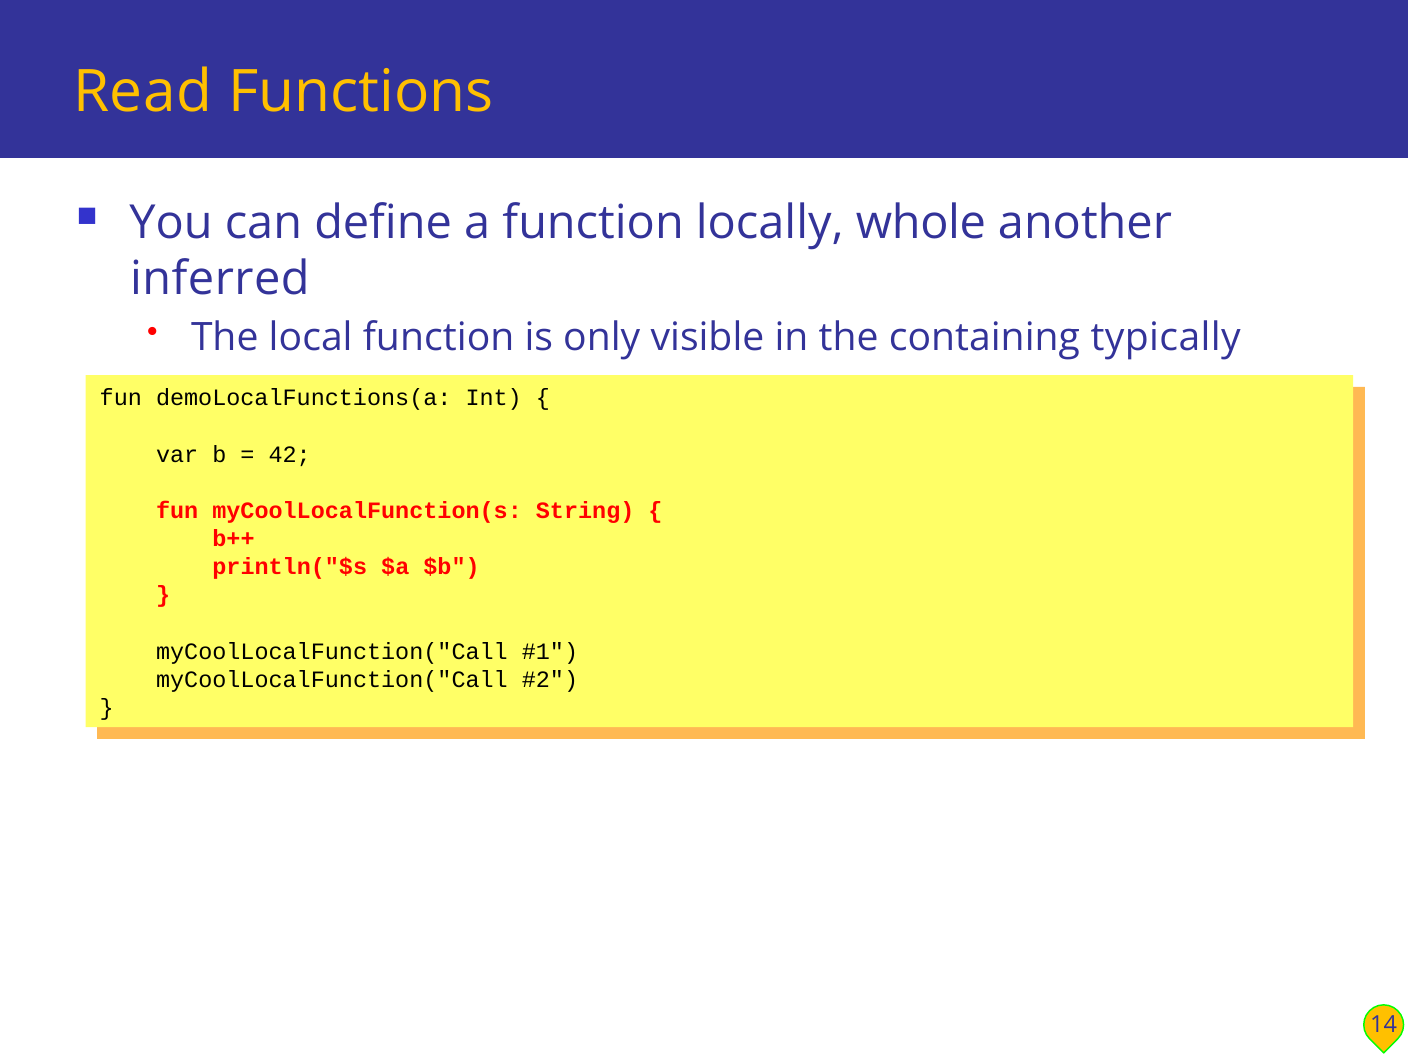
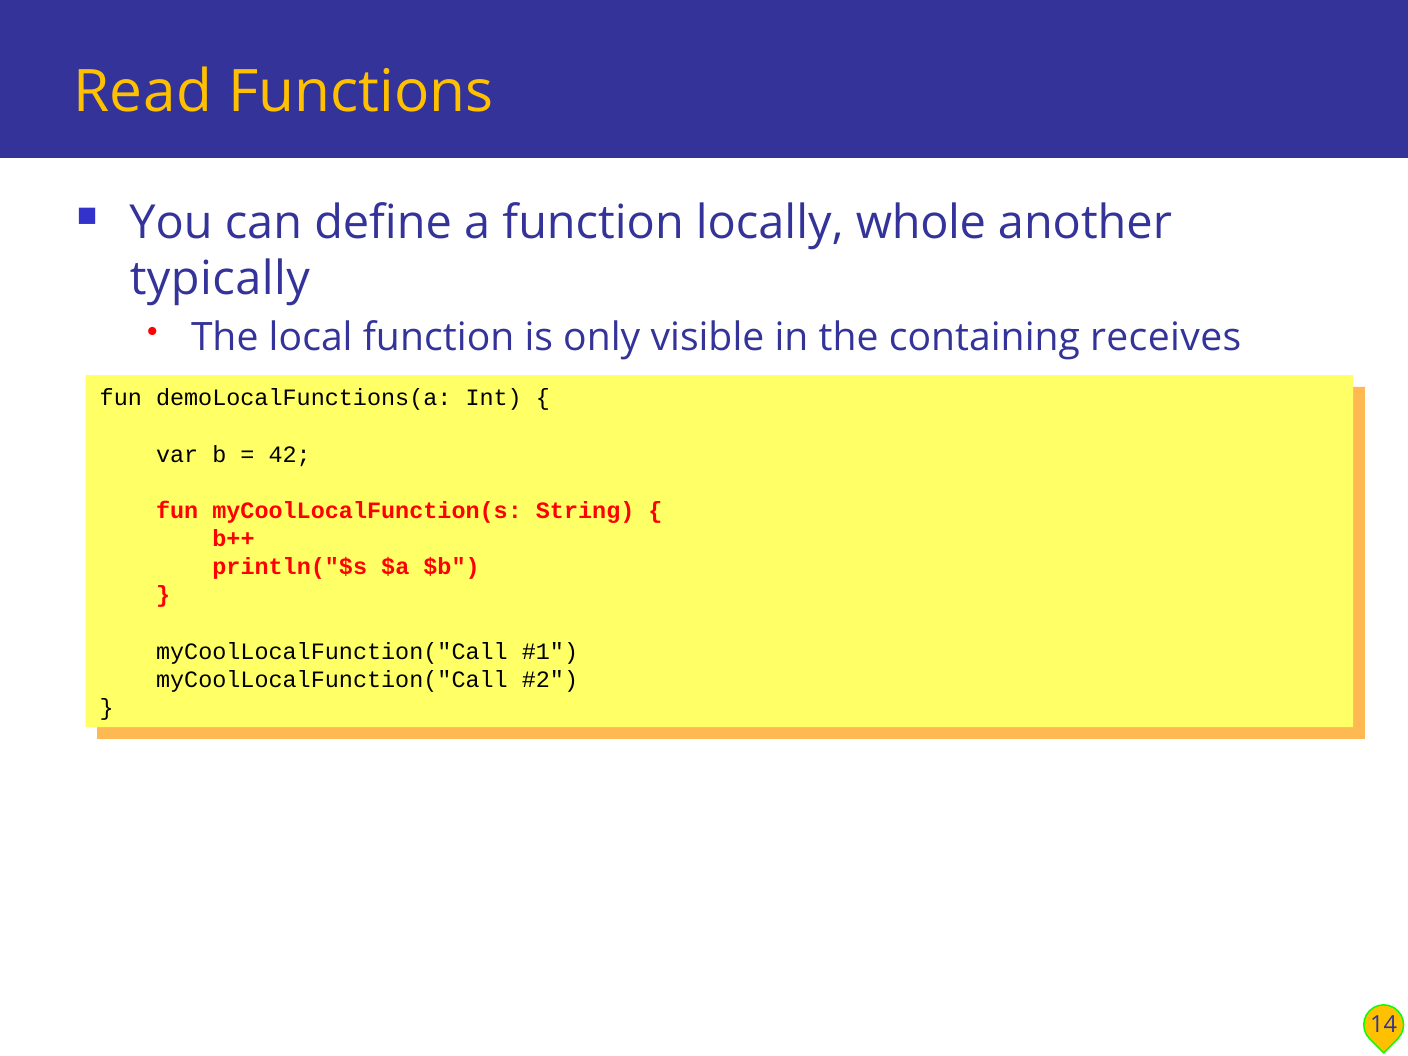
inferred: inferred -> typically
typically: typically -> receives
